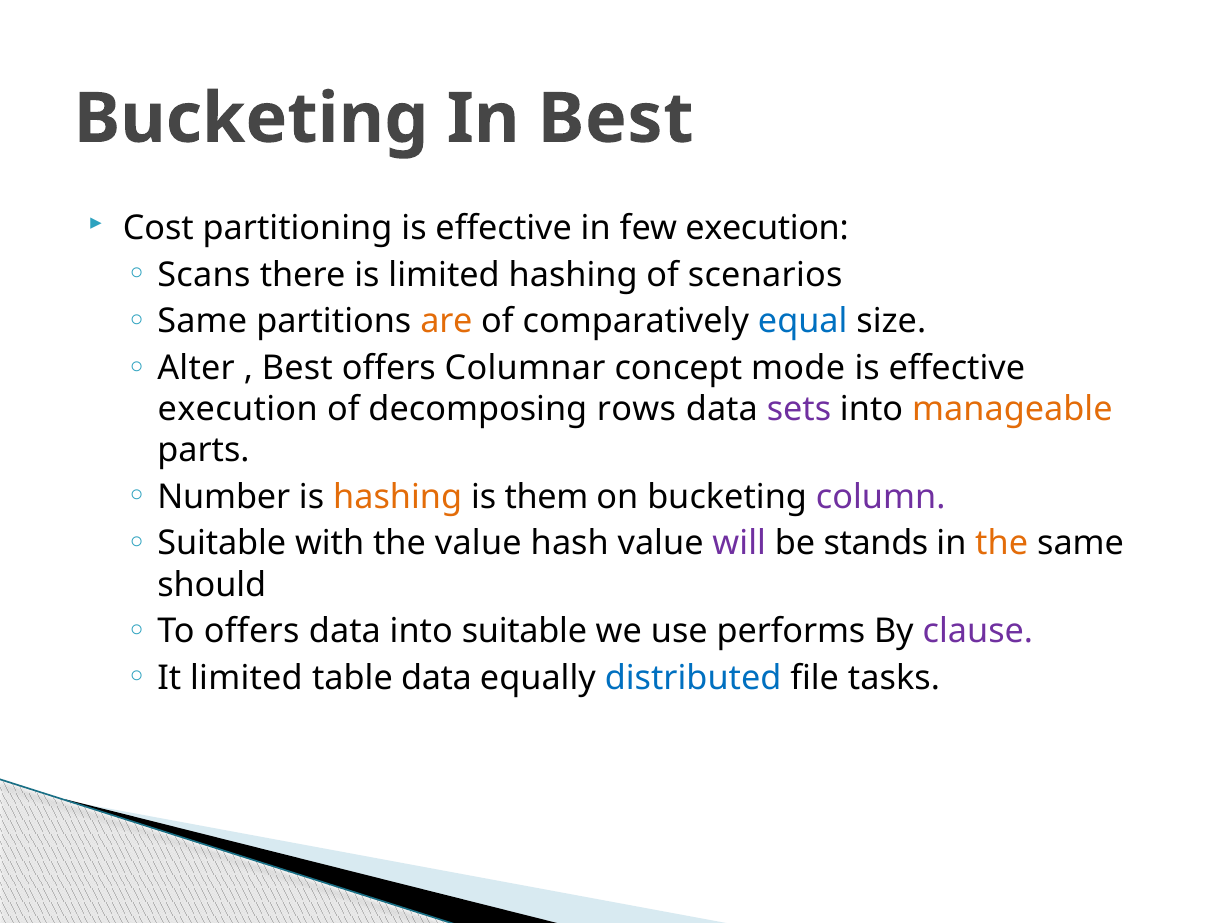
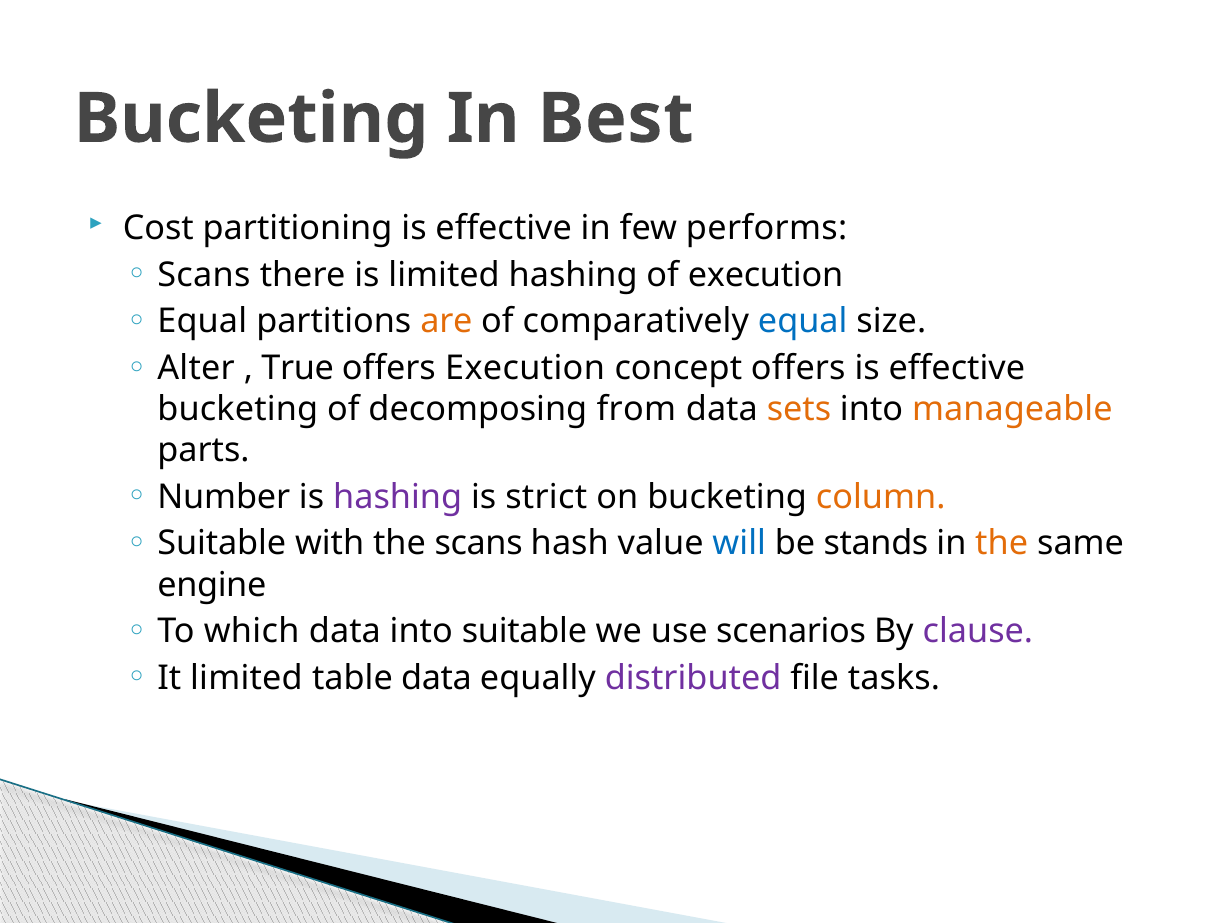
few execution: execution -> performs
of scenarios: scenarios -> execution
Same at (202, 322): Same -> Equal
Best at (297, 368): Best -> True
offers Columnar: Columnar -> Execution
concept mode: mode -> offers
execution at (238, 409): execution -> bucketing
rows: rows -> from
sets colour: purple -> orange
hashing at (398, 497) colour: orange -> purple
them: them -> strict
column colour: purple -> orange
the value: value -> scans
will colour: purple -> blue
should: should -> engine
To offers: offers -> which
performs: performs -> scenarios
distributed colour: blue -> purple
